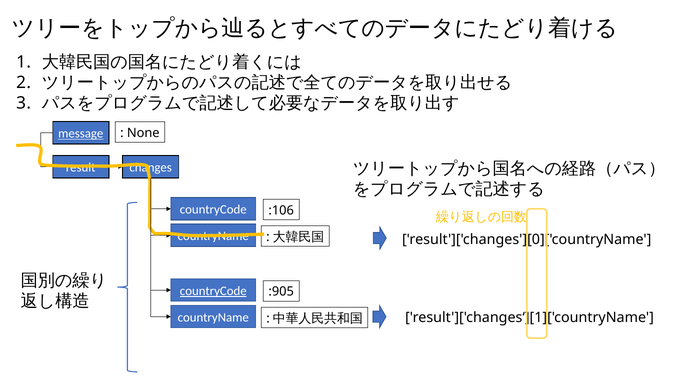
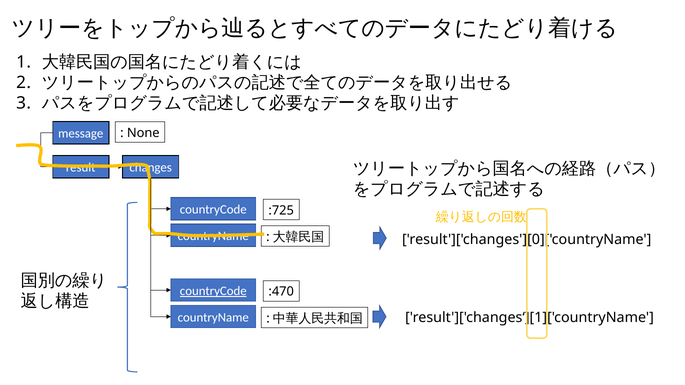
message underline: present -> none
:106: :106 -> :725
:905: :905 -> :470
